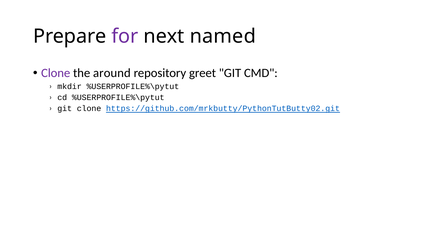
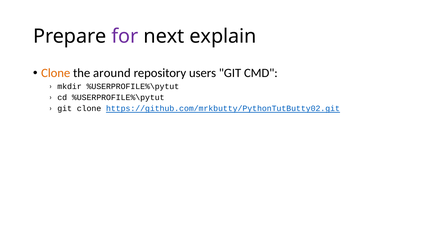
named: named -> explain
Clone at (56, 73) colour: purple -> orange
greet: greet -> users
